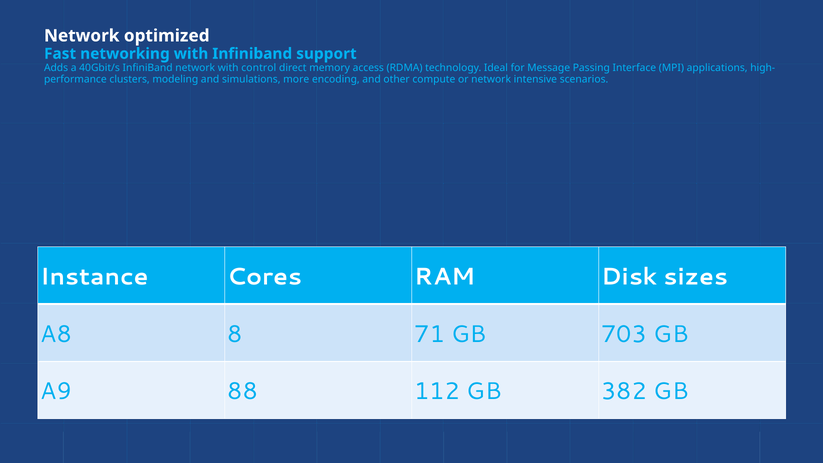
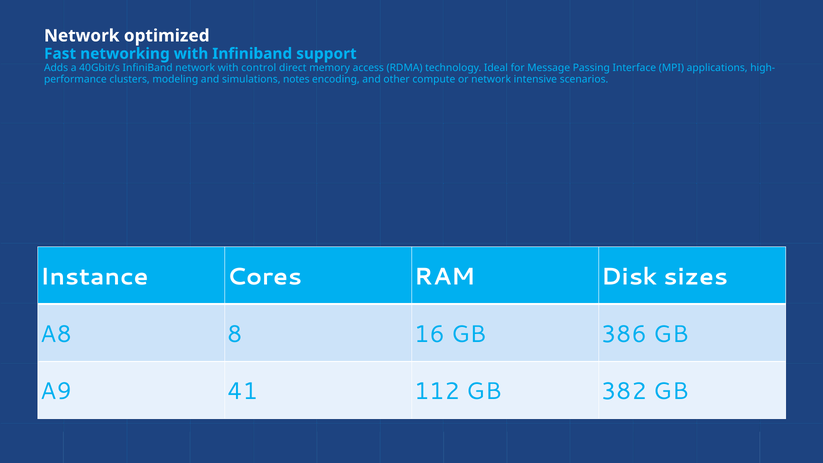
more: more -> notes
71: 71 -> 16
703: 703 -> 386
88: 88 -> 41
